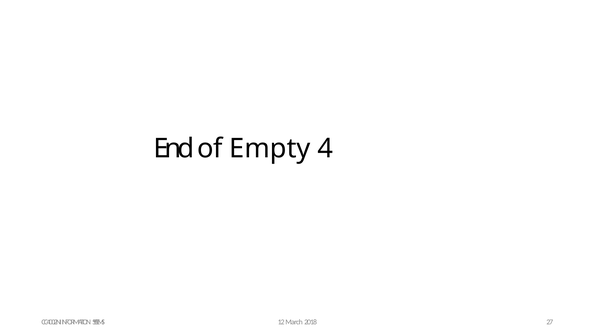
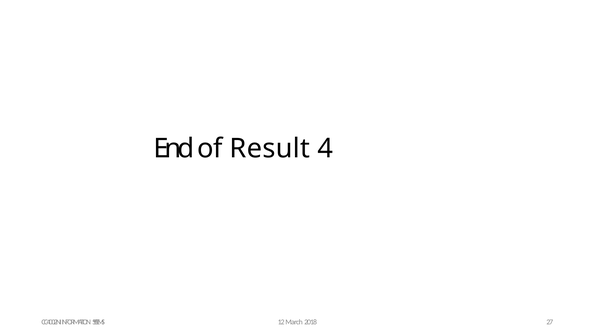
Empty: Empty -> Result
